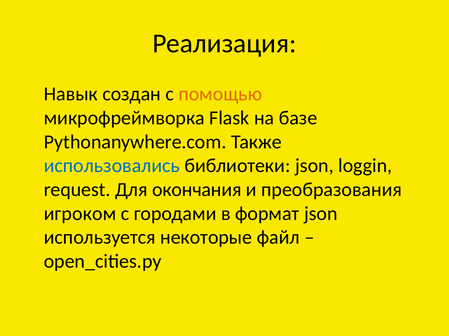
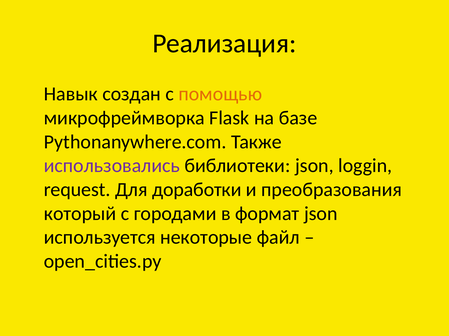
использовались colour: blue -> purple
окончания: окончания -> доработки
игроком: игроком -> который
